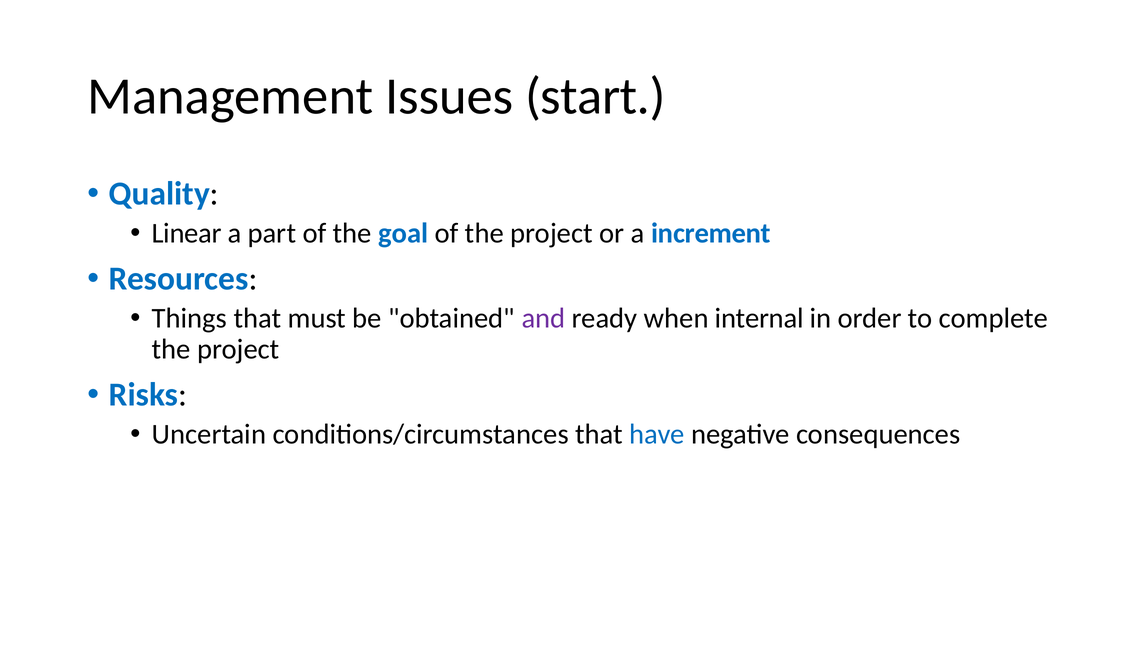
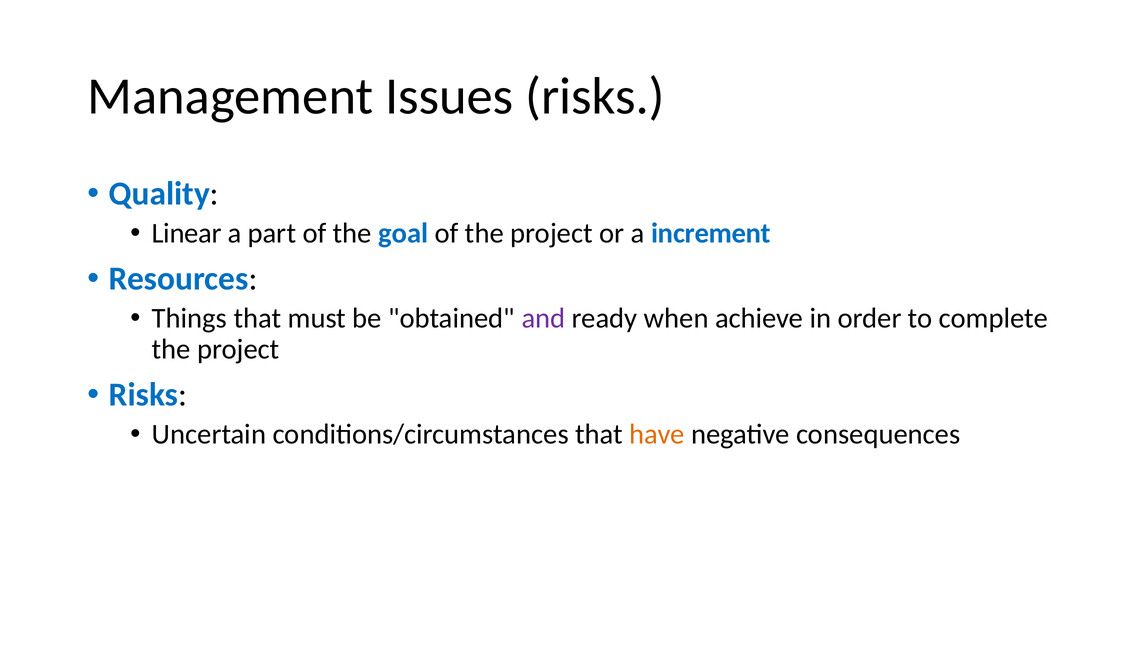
Issues start: start -> risks
internal: internal -> achieve
have colour: blue -> orange
